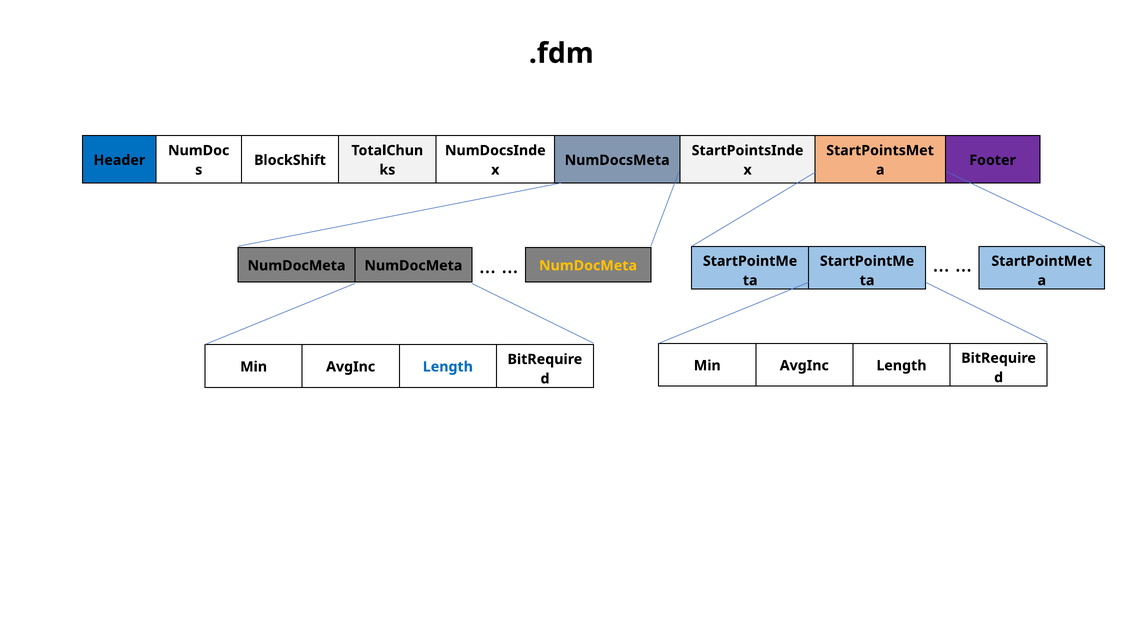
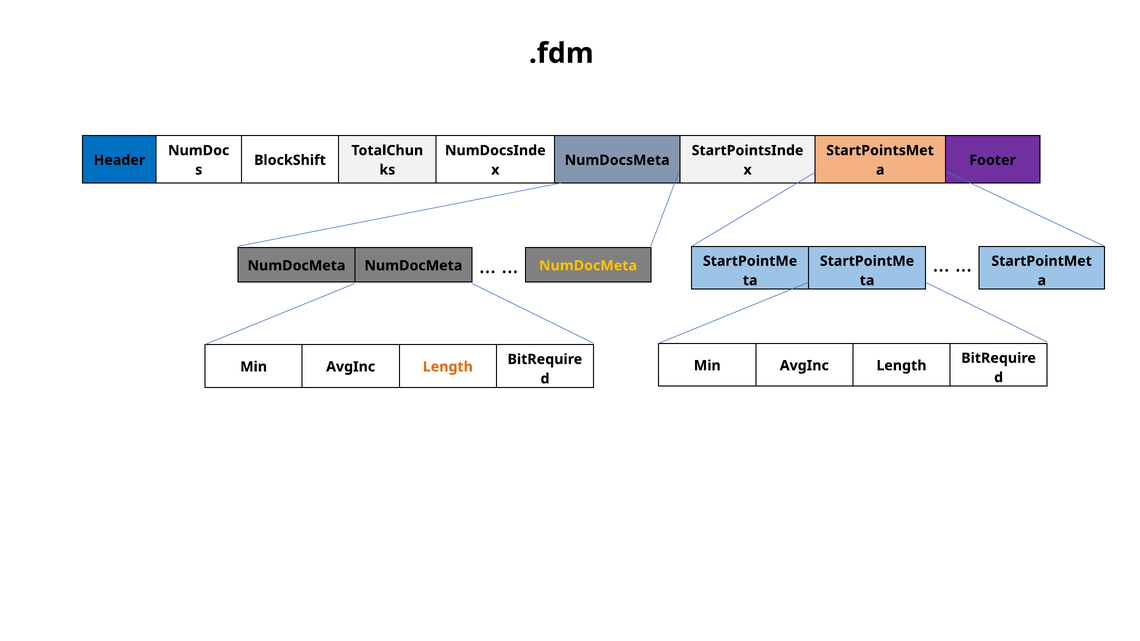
Length at (448, 367) colour: blue -> orange
